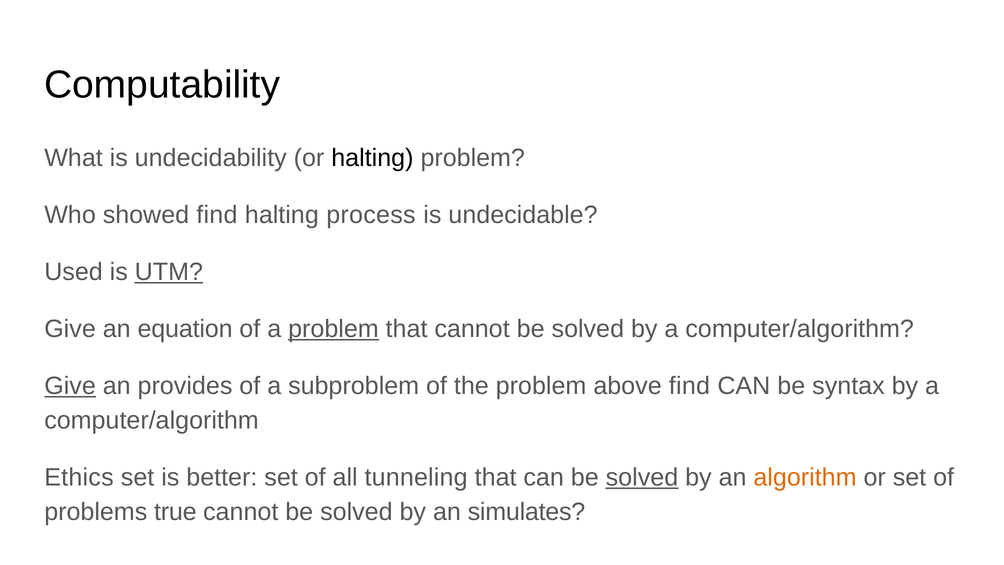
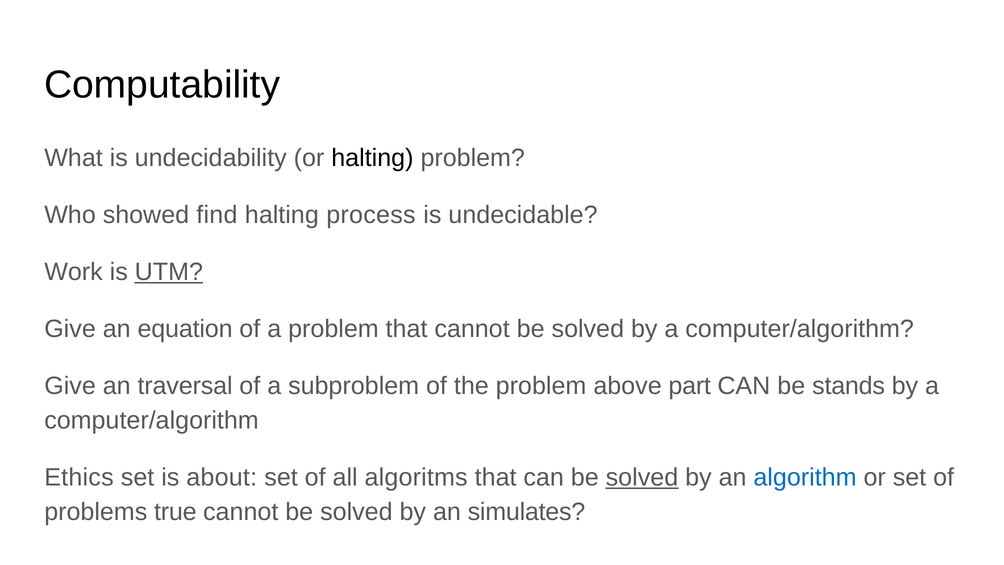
Used: Used -> Work
problem at (333, 329) underline: present -> none
Give at (70, 386) underline: present -> none
provides: provides -> traversal
above find: find -> part
syntax: syntax -> stands
better: better -> about
tunneling: tunneling -> algoritms
algorithm colour: orange -> blue
